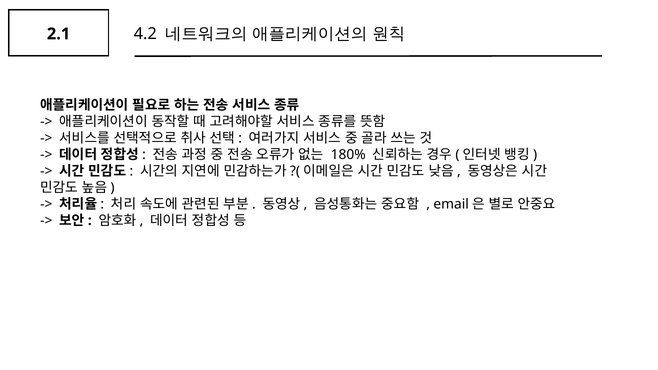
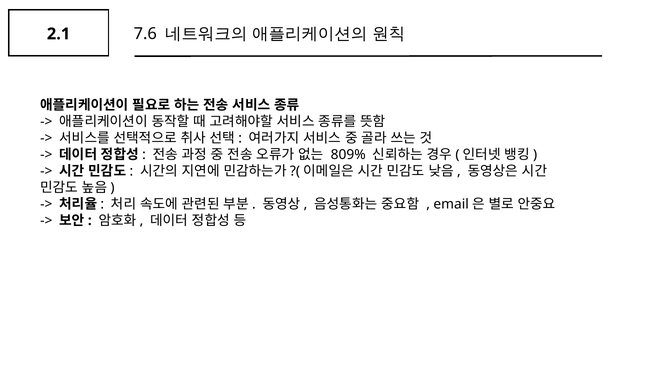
4.2: 4.2 -> 7.6
180%: 180% -> 809%
